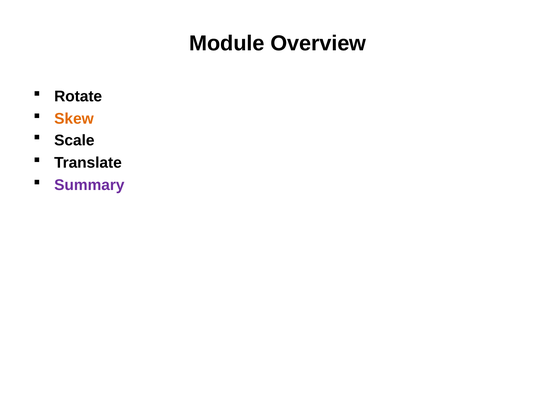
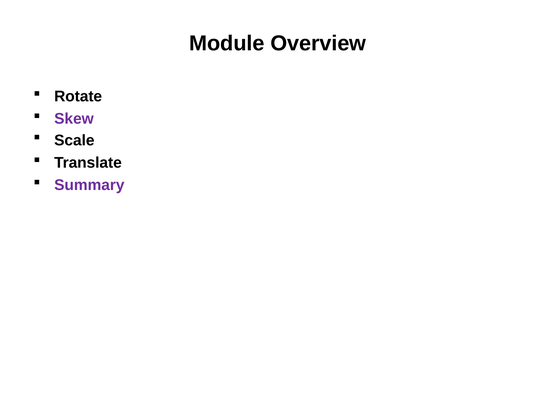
Skew colour: orange -> purple
